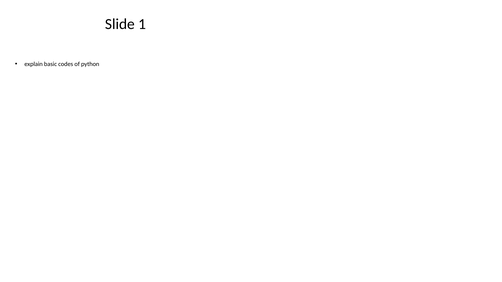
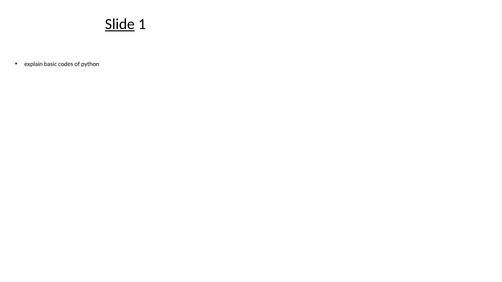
Slide underline: none -> present
